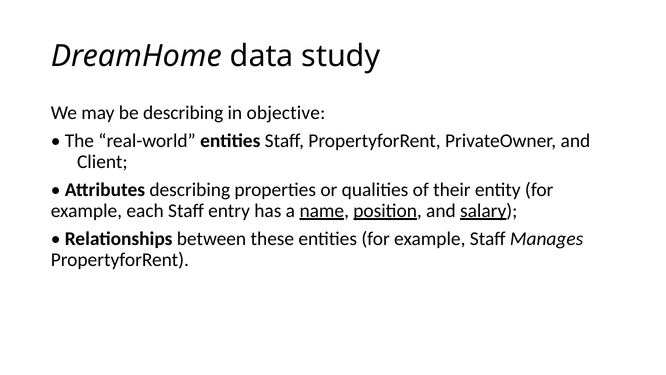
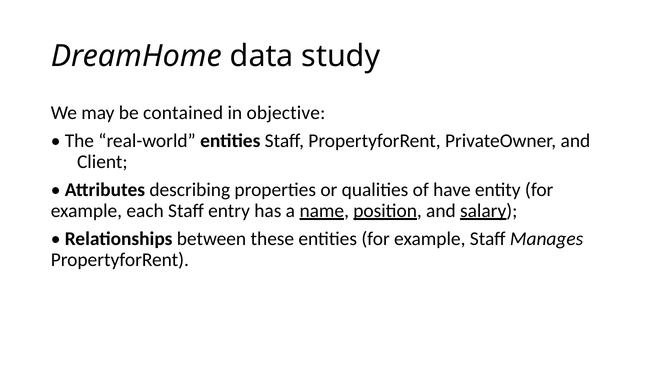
be describing: describing -> contained
their: their -> have
